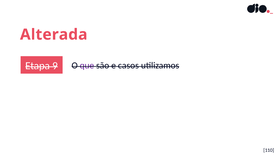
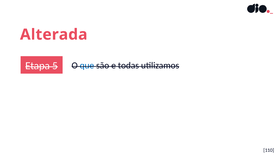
9: 9 -> 5
que colour: purple -> blue
casos: casos -> todas
